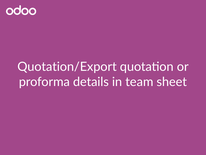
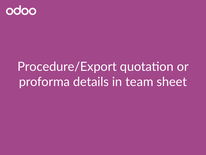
Quotation/Export: Quotation/Export -> Procedure/Export
